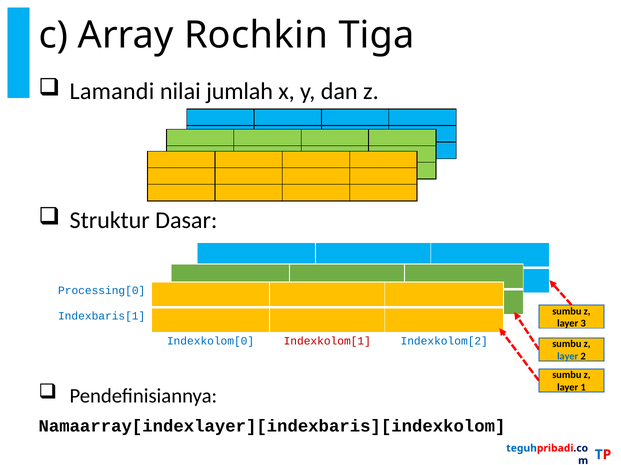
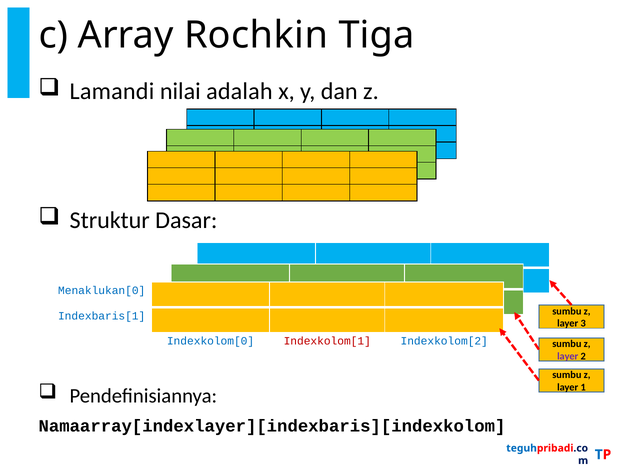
jumlah: jumlah -> adalah
Processing[0: Processing[0 -> Menaklukan[0
layer at (568, 357) colour: blue -> purple
